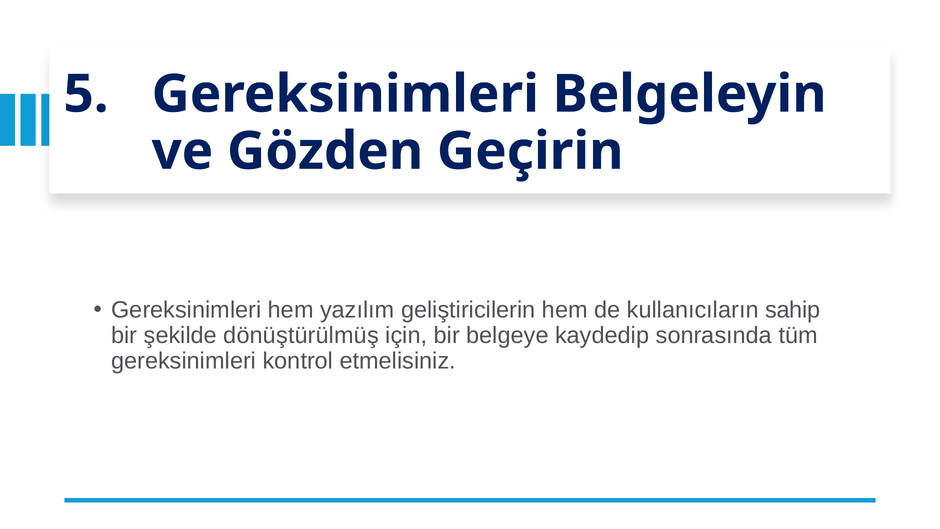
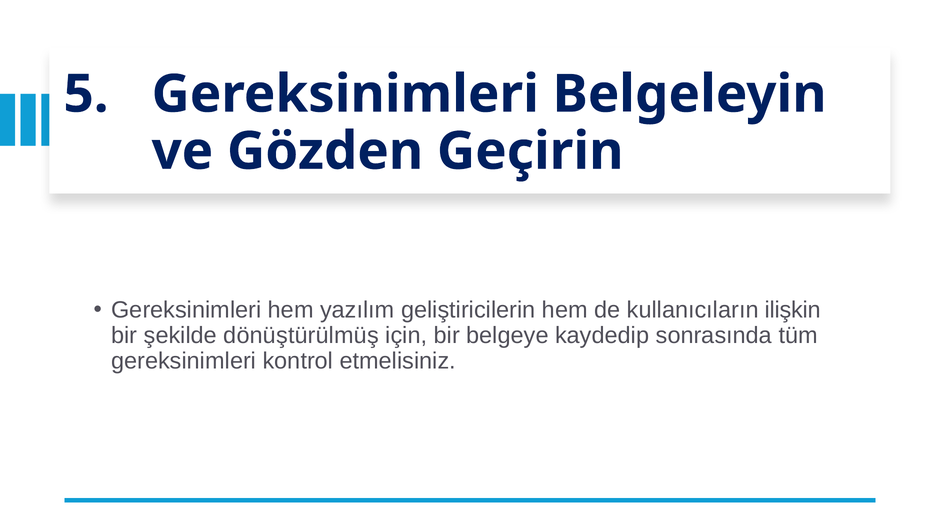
sahip: sahip -> ilişkin
